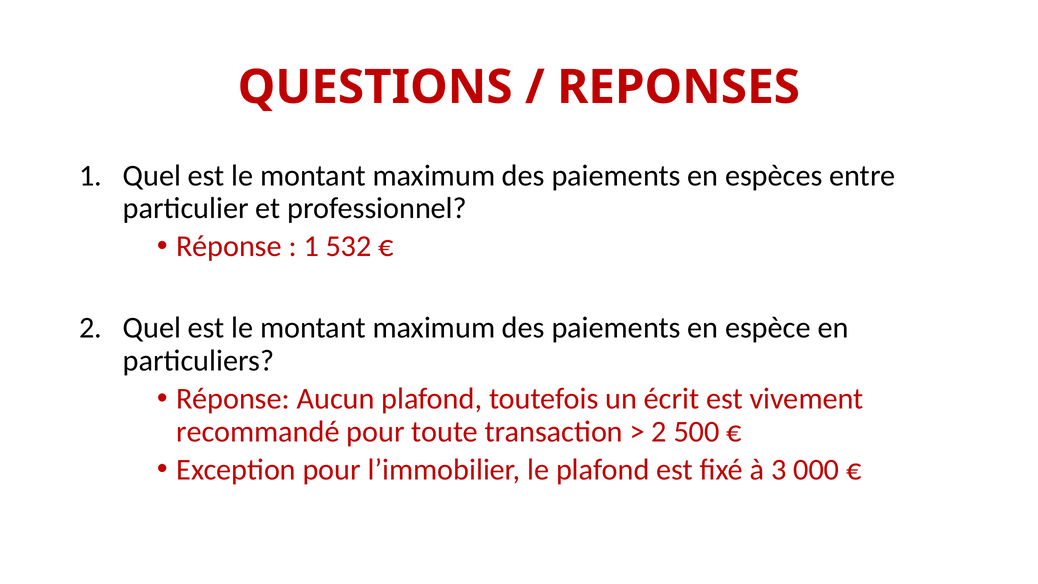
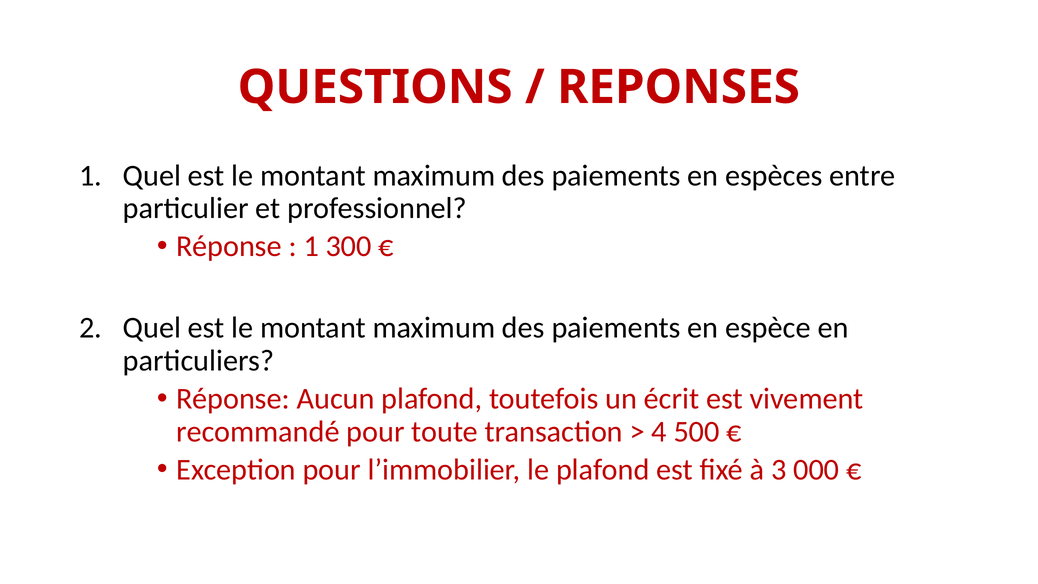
532: 532 -> 300
2 at (659, 431): 2 -> 4
